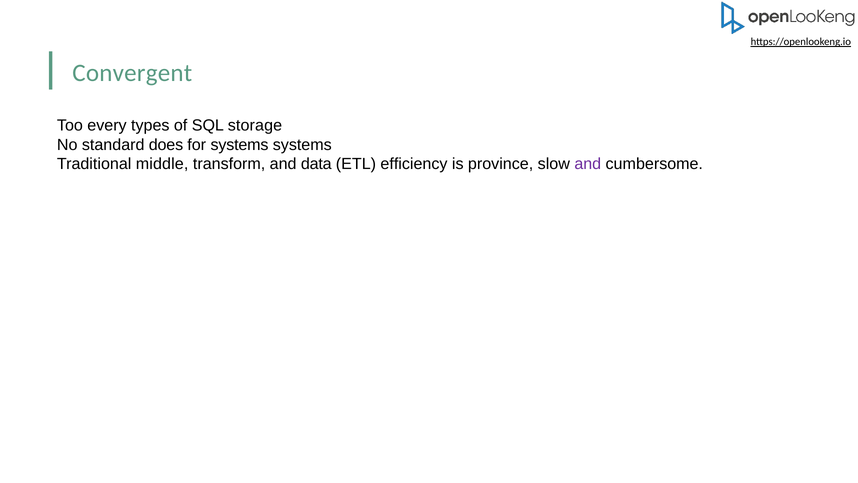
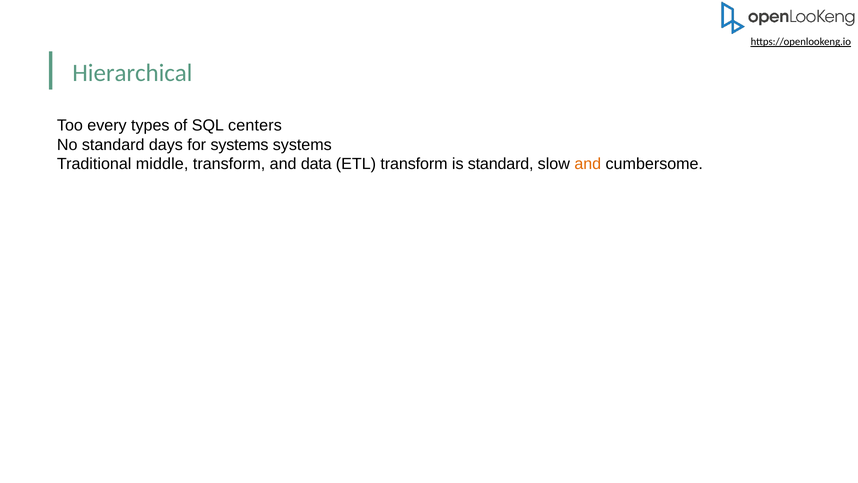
Convergent: Convergent -> Hierarchical
storage: storage -> centers
does: does -> days
ETL efficiency: efficiency -> transform
is province: province -> standard
and at (588, 164) colour: purple -> orange
